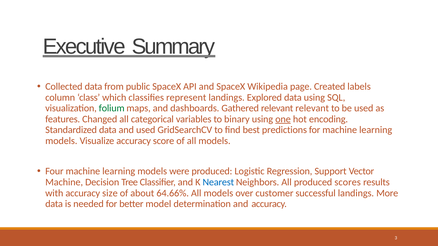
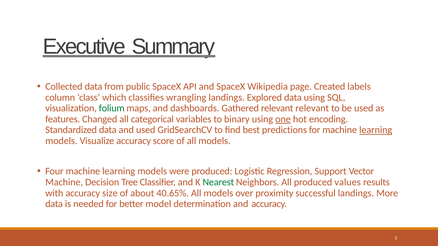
represent: represent -> wrangling
learning at (376, 130) underline: none -> present
Nearest colour: blue -> green
scores: scores -> values
64.66%: 64.66% -> 40.65%
customer: customer -> proximity
